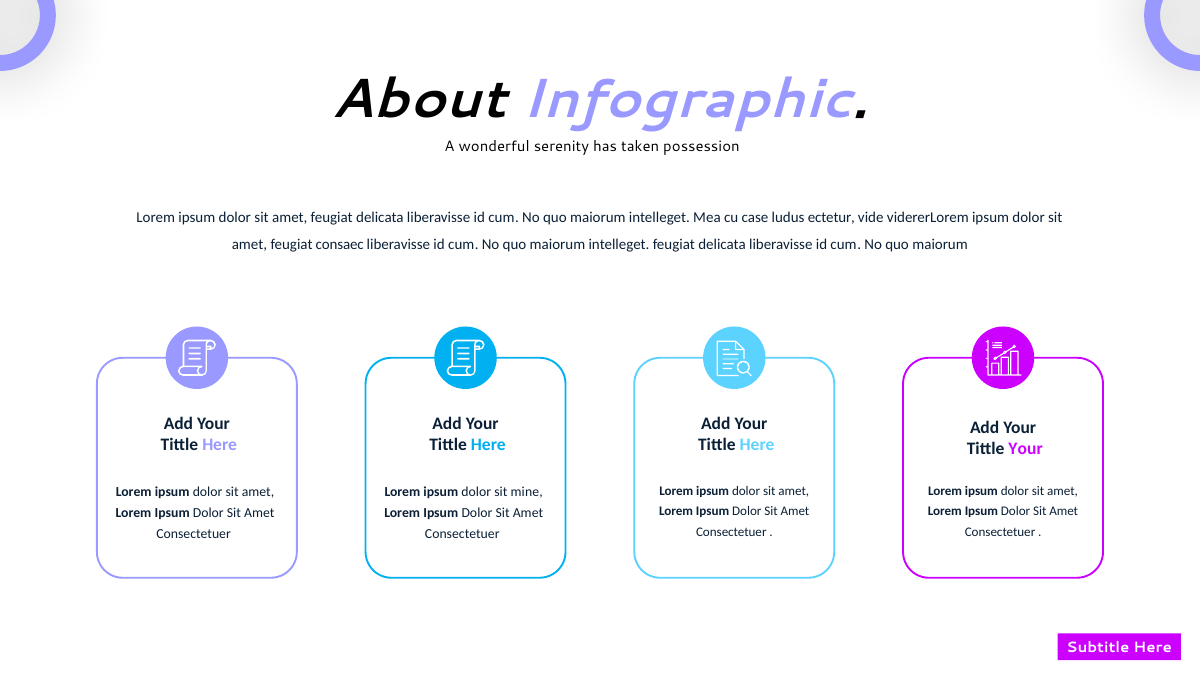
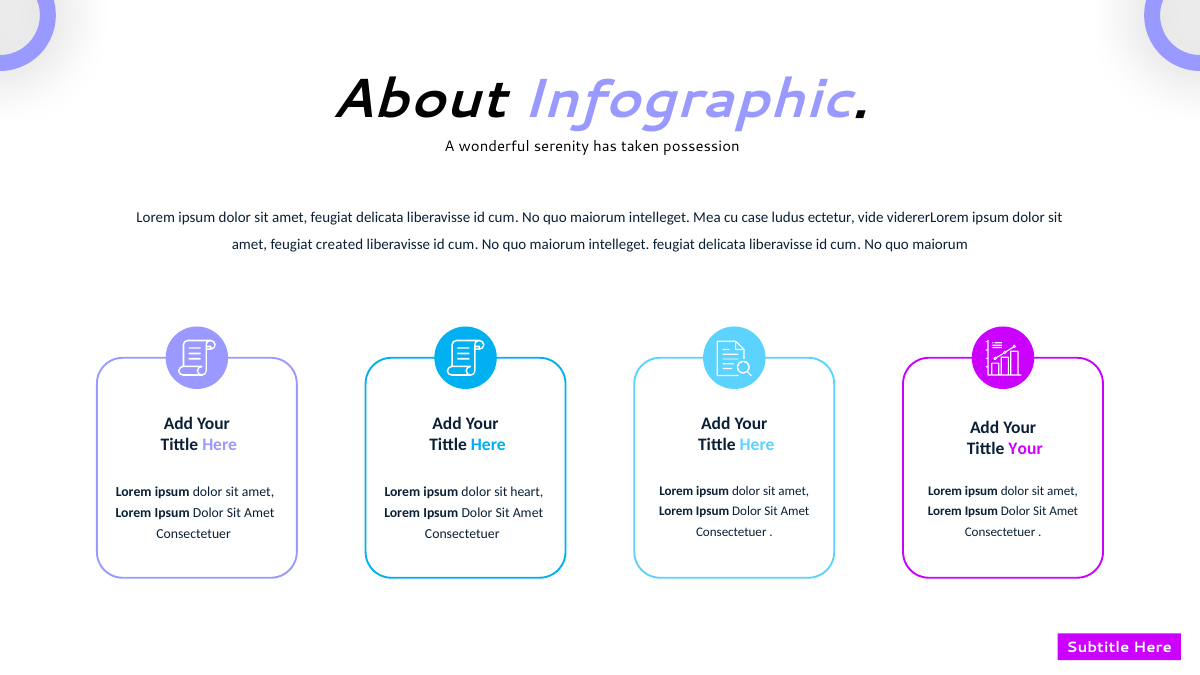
consaec: consaec -> created
mine: mine -> heart
